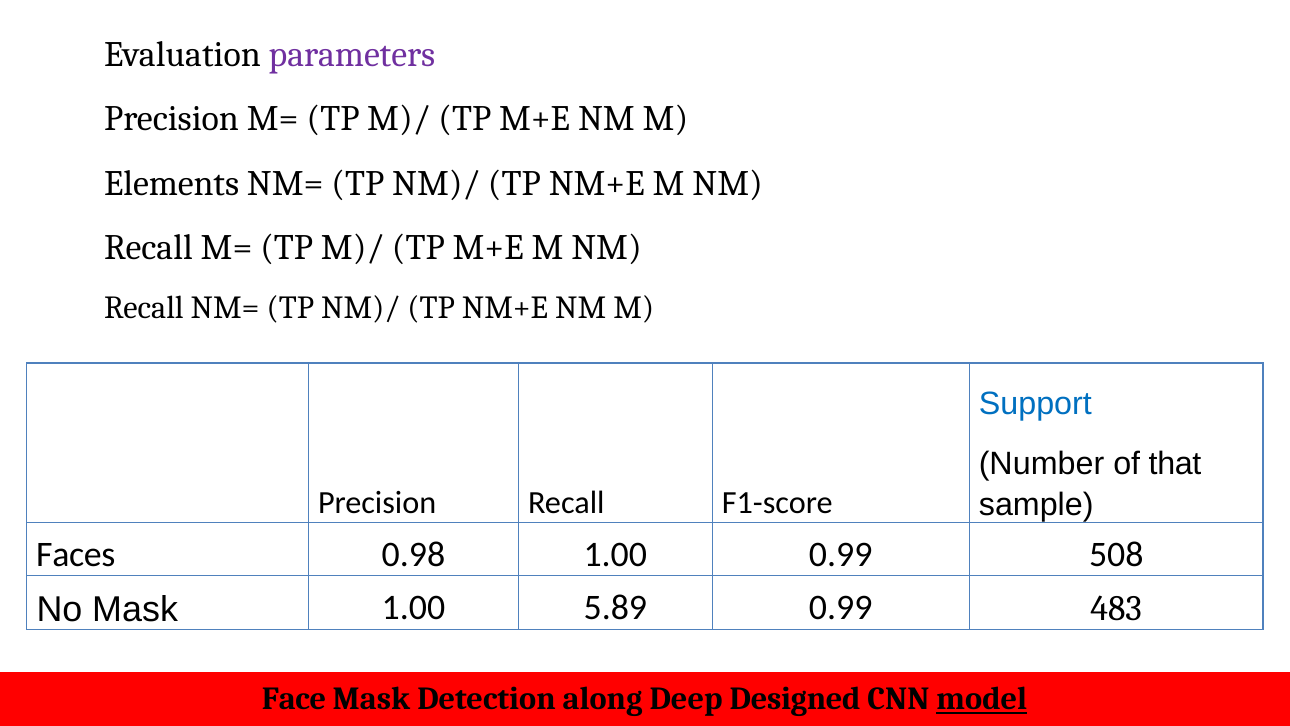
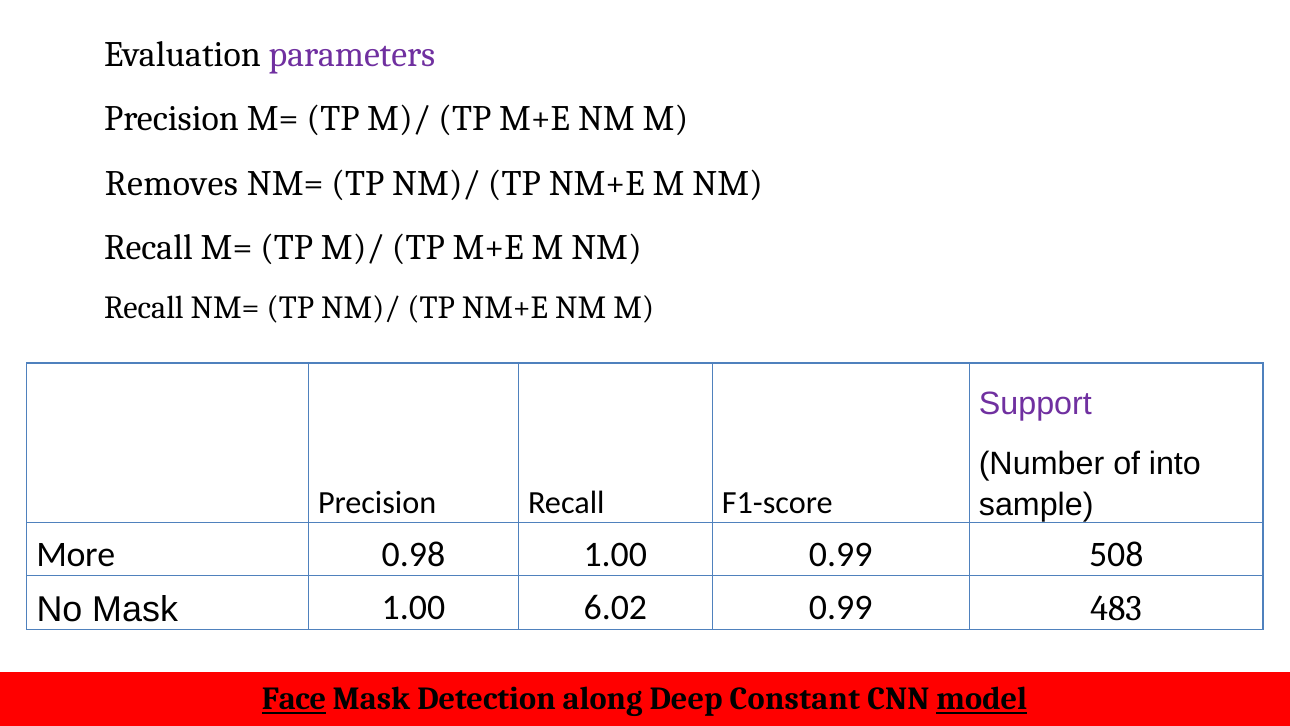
Elements: Elements -> Removes
Support colour: blue -> purple
that: that -> into
Faces: Faces -> More
5.89: 5.89 -> 6.02
Face underline: none -> present
Designed: Designed -> Constant
